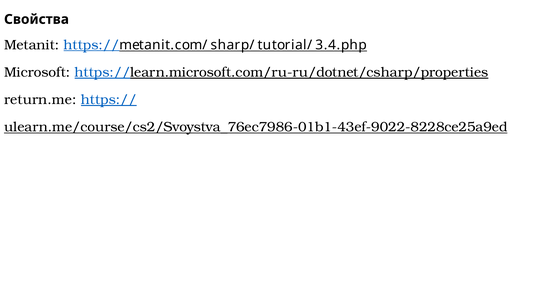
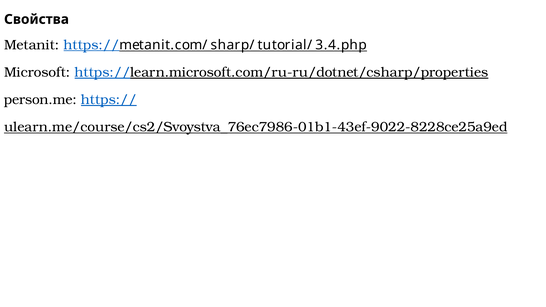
return.me: return.me -> person.me
